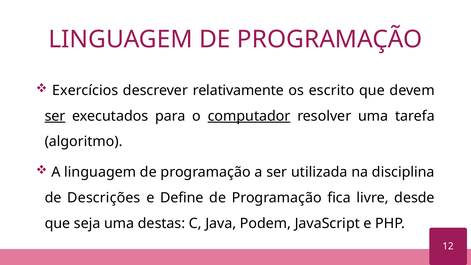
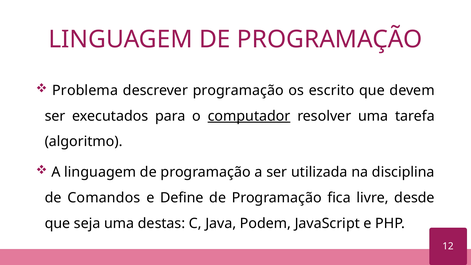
Exercícios: Exercícios -> Problema
descrever relativamente: relativamente -> programação
ser at (55, 116) underline: present -> none
Descrições: Descrições -> Comandos
